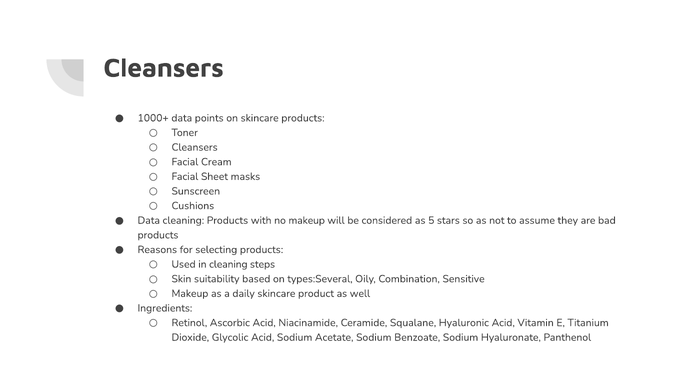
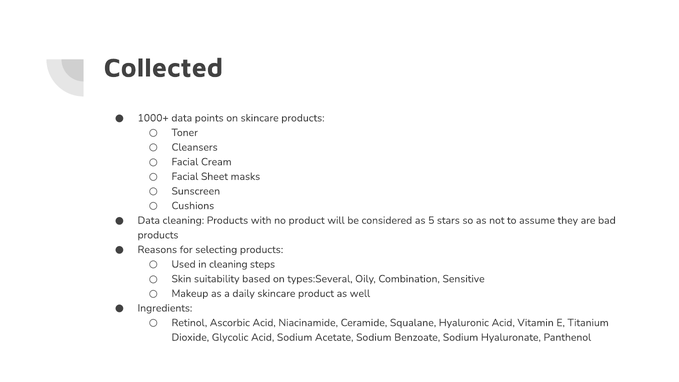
Cleansers at (164, 68): Cleansers -> Collected
no makeup: makeup -> product
